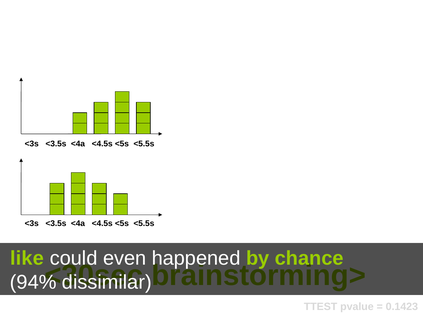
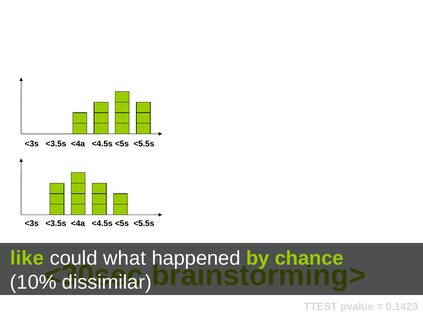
even: even -> what
94%: 94% -> 10%
